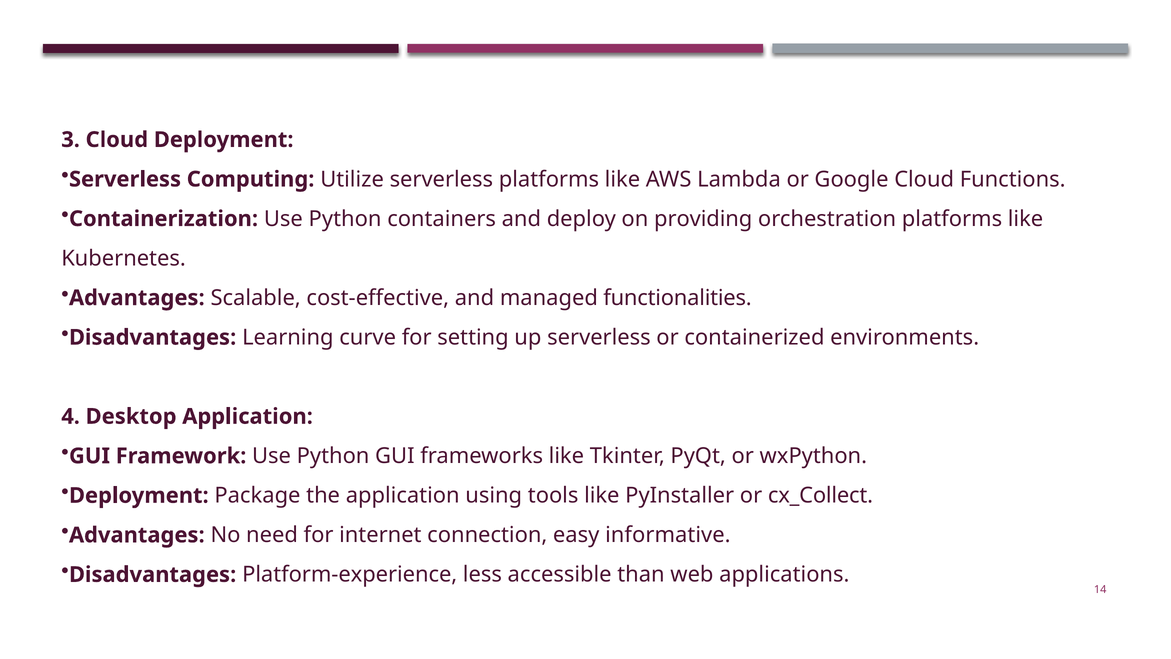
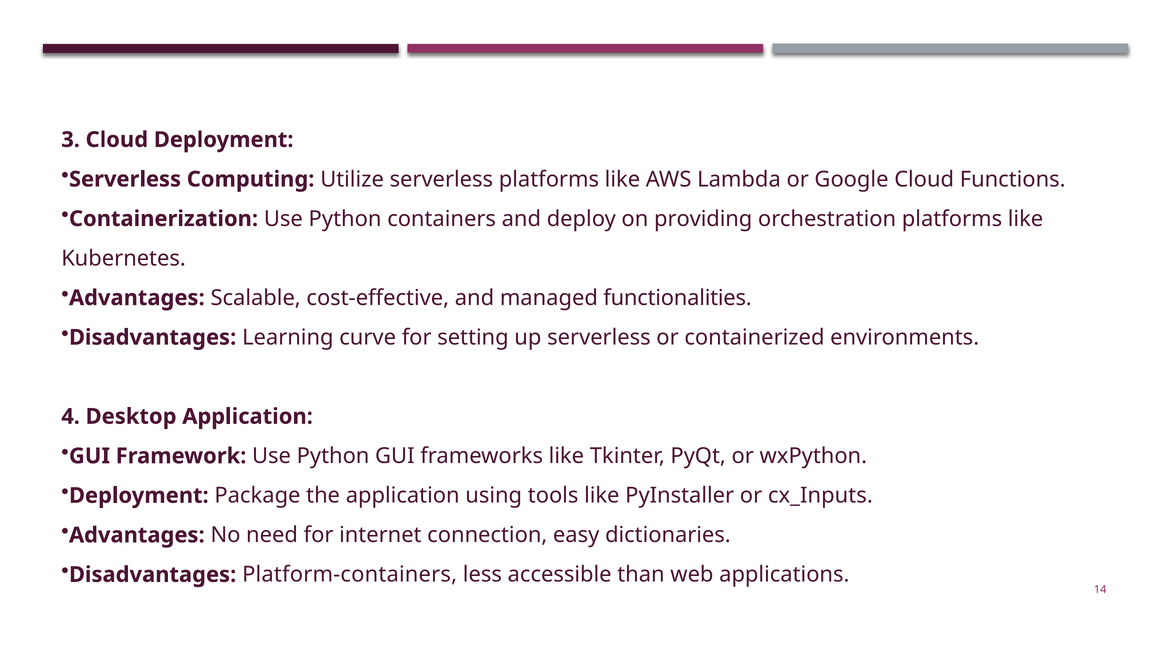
cx_Collect: cx_Collect -> cx_Inputs
informative: informative -> dictionaries
Platform-experience: Platform-experience -> Platform-containers
